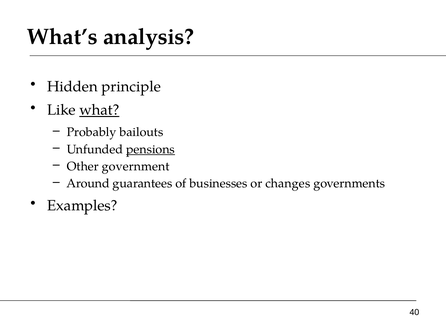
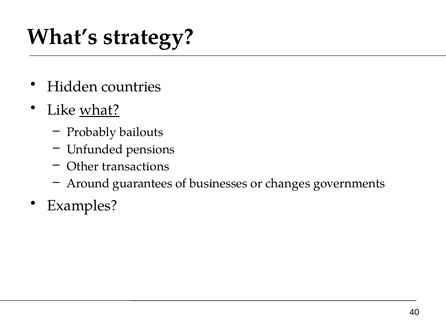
analysis: analysis -> strategy
principle: principle -> countries
pensions underline: present -> none
government: government -> transactions
